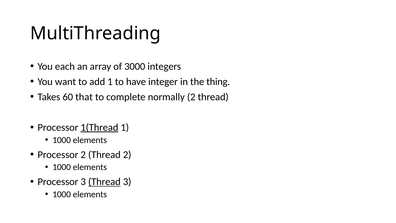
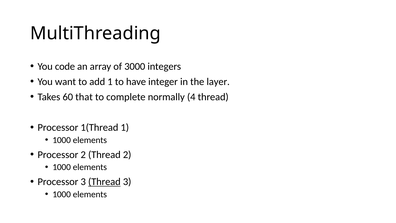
each: each -> code
thing: thing -> layer
normally 2: 2 -> 4
1(Thread underline: present -> none
